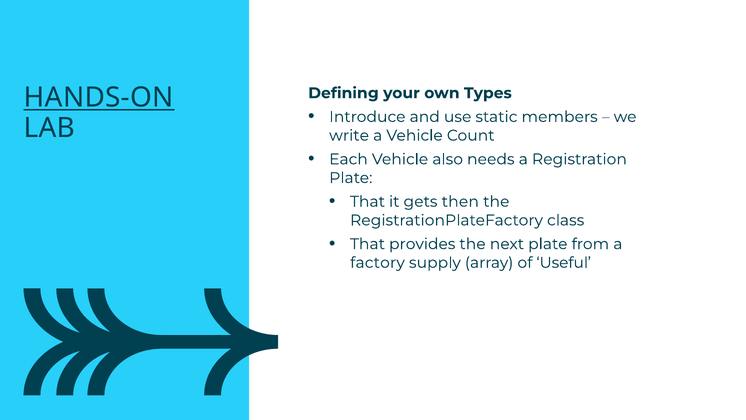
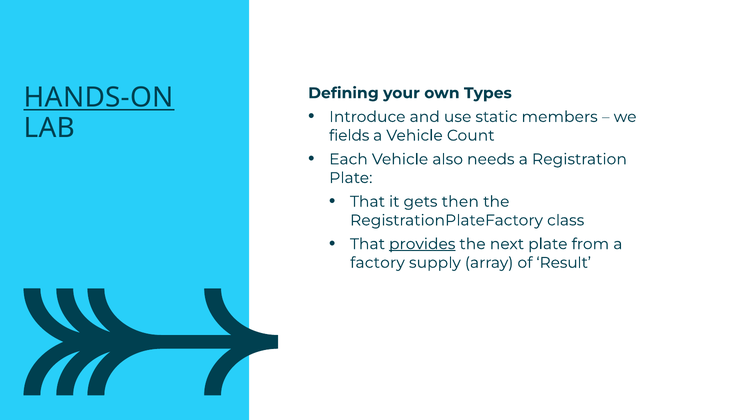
write: write -> fields
provides underline: none -> present
Useful: Useful -> Result
